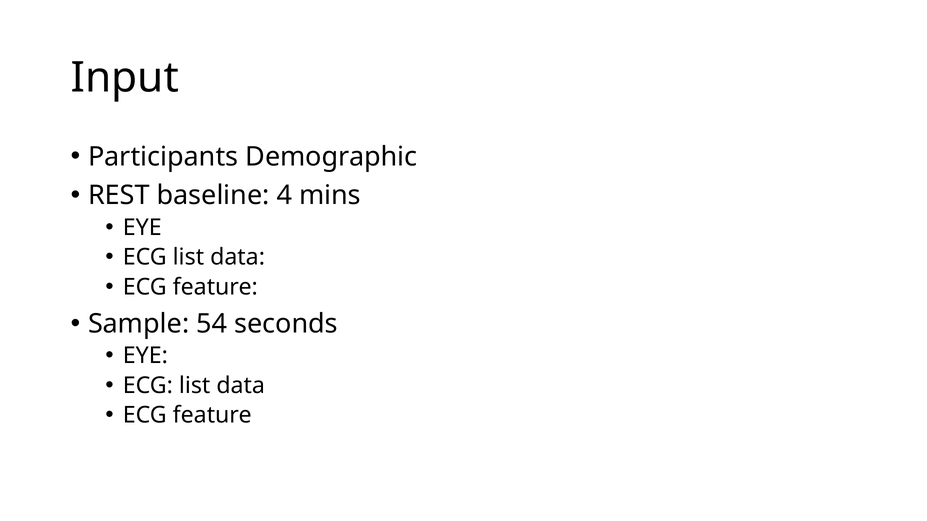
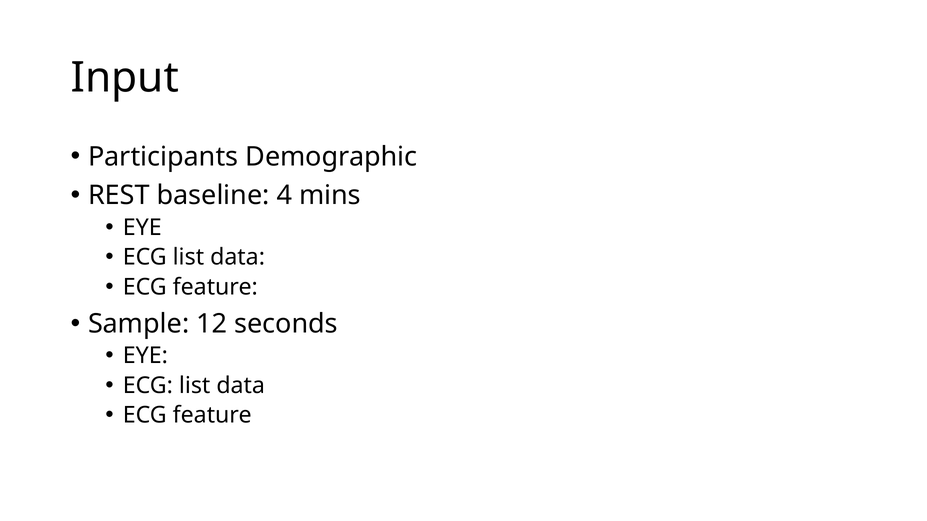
54: 54 -> 12
